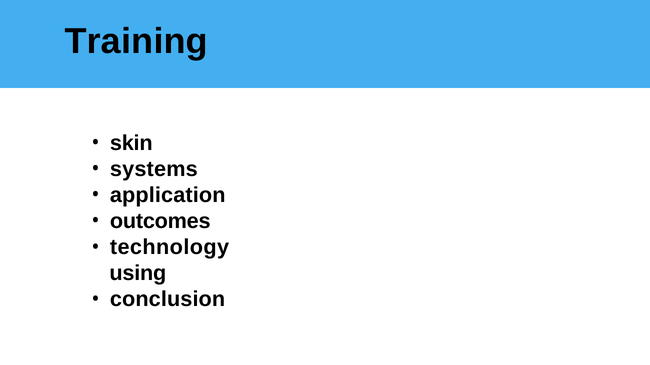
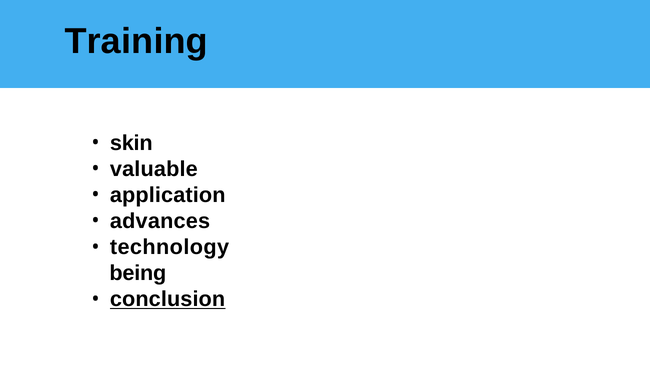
systems: systems -> valuable
outcomes: outcomes -> advances
using: using -> being
conclusion underline: none -> present
